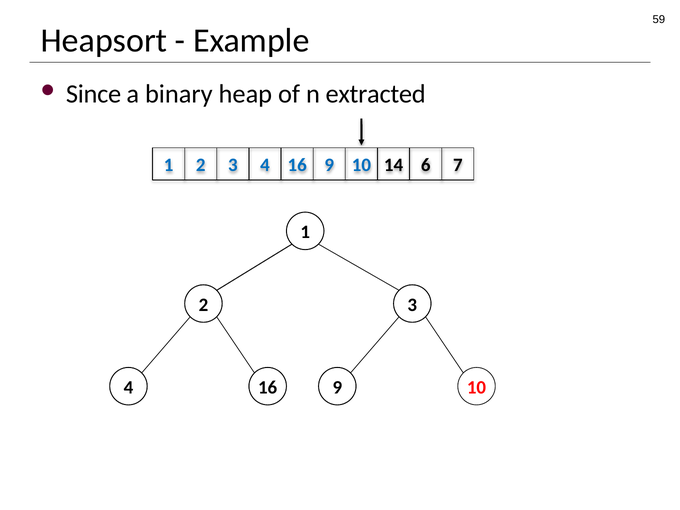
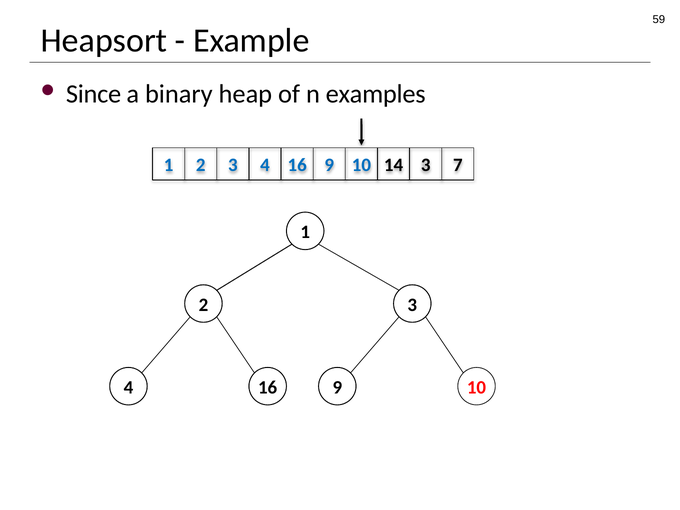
extracted: extracted -> examples
14 6: 6 -> 3
